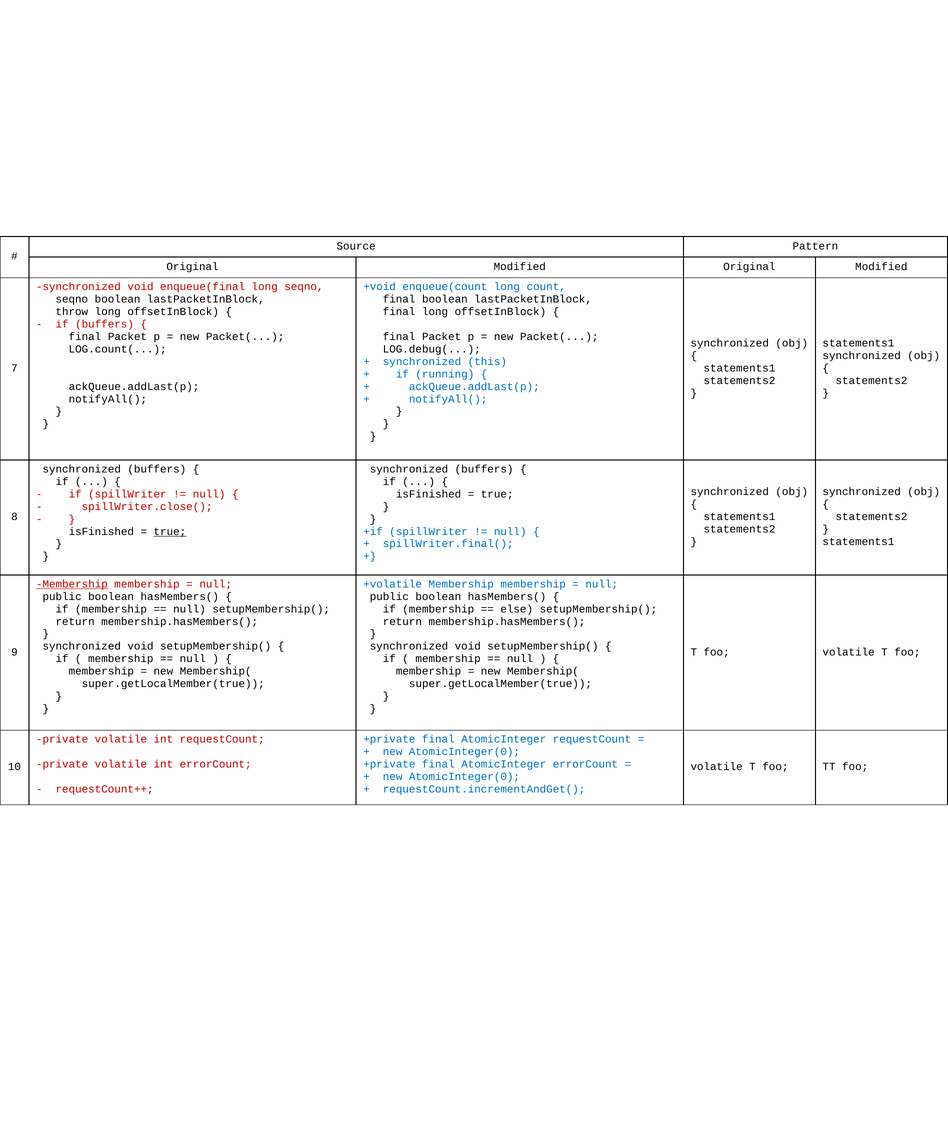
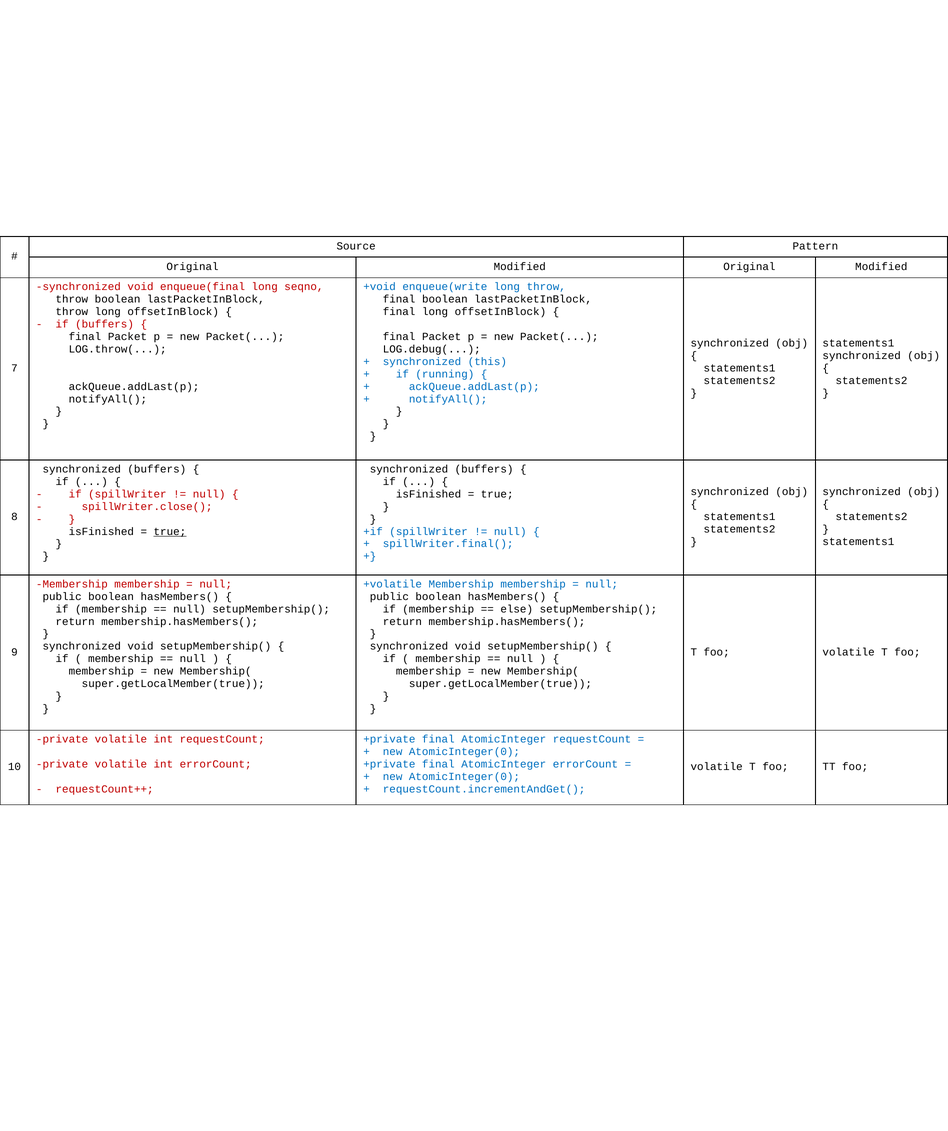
enqueue(count: enqueue(count -> enqueue(write
long count: count -> throw
seqno at (72, 299): seqno -> throw
LOG.count(: LOG.count( -> LOG.throw(
Membership at (72, 584) underline: present -> none
